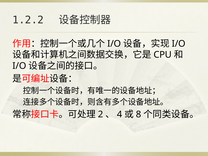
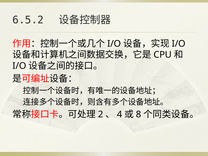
1.2.2: 1.2.2 -> 6.5.2
